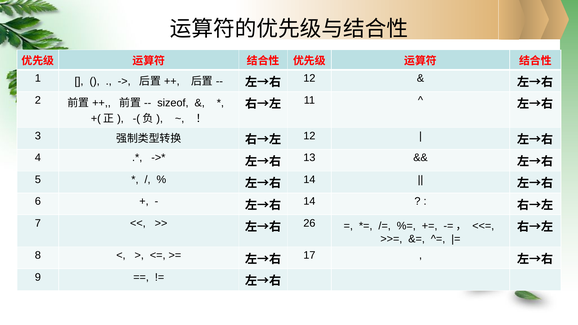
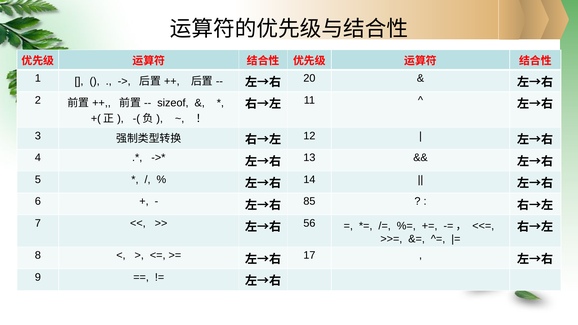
12 at (309, 78): 12 -> 20
14 at (309, 201): 14 -> 85
26: 26 -> 56
